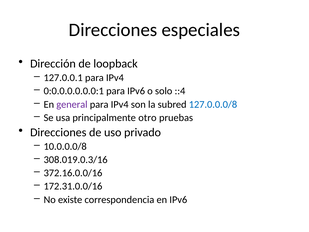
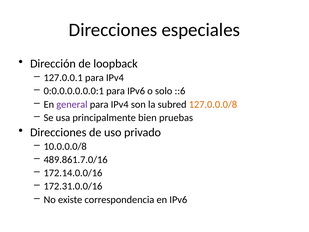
::4: ::4 -> ::6
127.0.0.0/8 colour: blue -> orange
otro: otro -> bien
308.019.0.3/16: 308.019.0.3/16 -> 489.861.7.0/16
372.16.0.0/16: 372.16.0.0/16 -> 172.14.0.0/16
